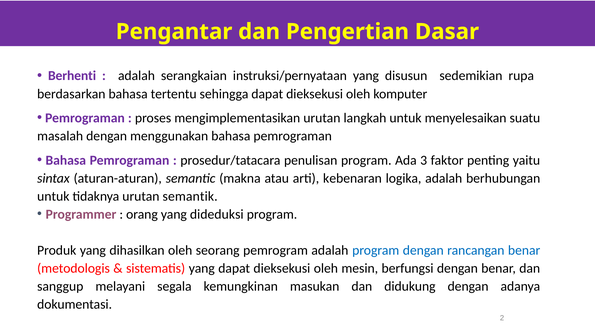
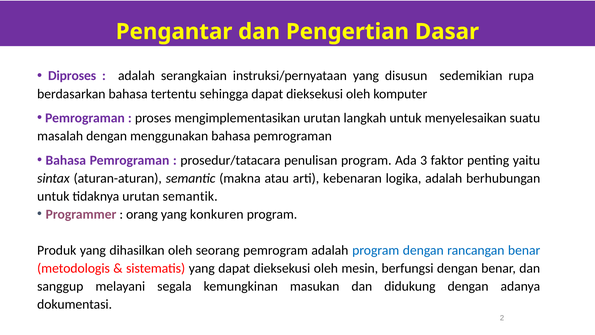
Berhenti: Berhenti -> Diproses
dideduksi: dideduksi -> konkuren
